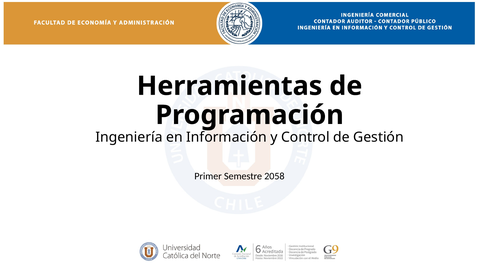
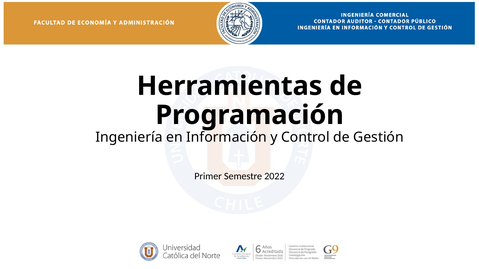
2058: 2058 -> 2022
